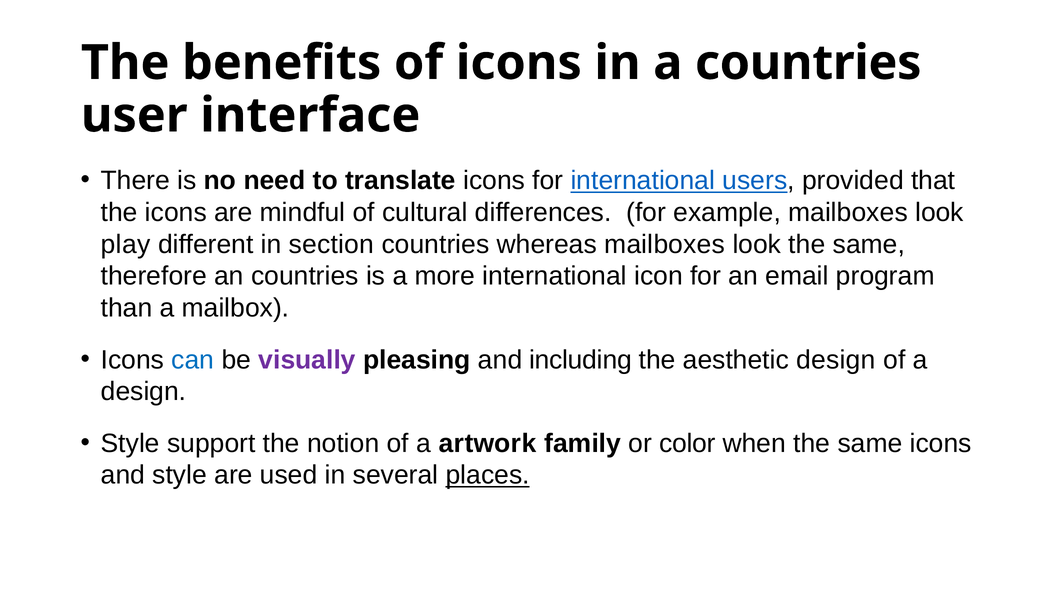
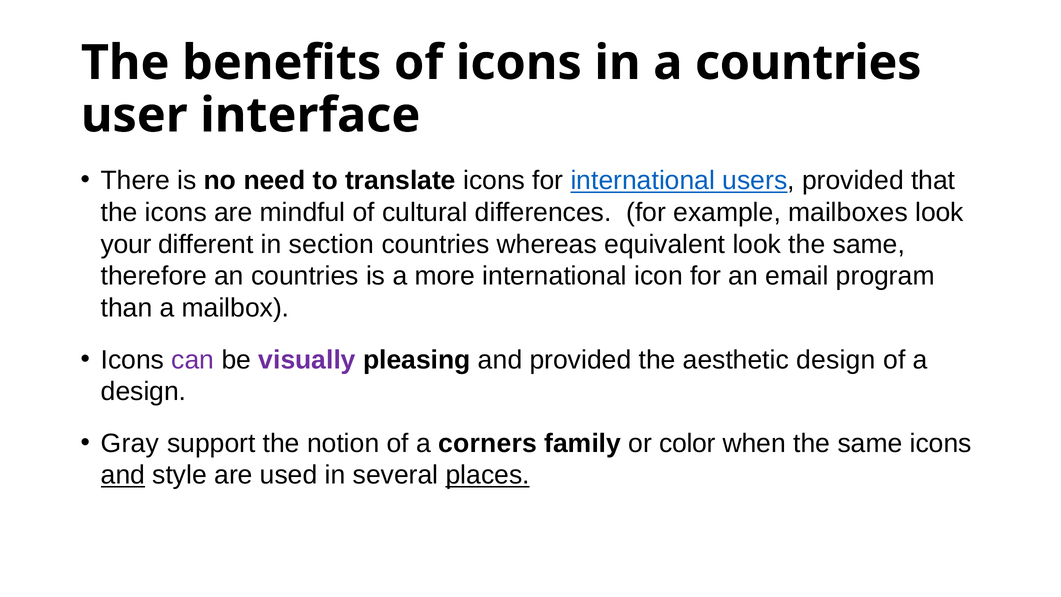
play: play -> your
whereas mailboxes: mailboxes -> equivalent
can colour: blue -> purple
and including: including -> provided
Style at (130, 443): Style -> Gray
artwork: artwork -> corners
and at (123, 475) underline: none -> present
